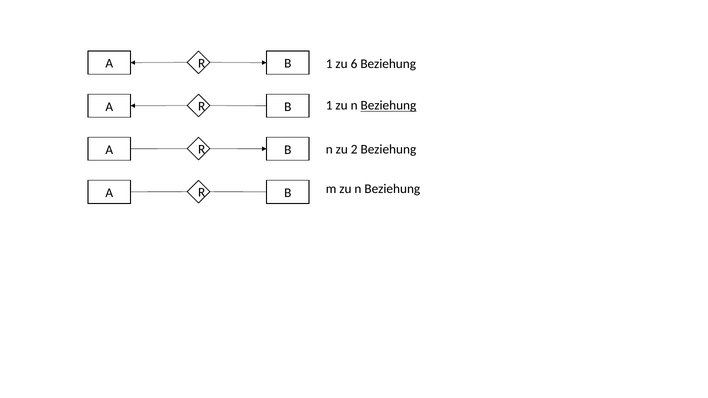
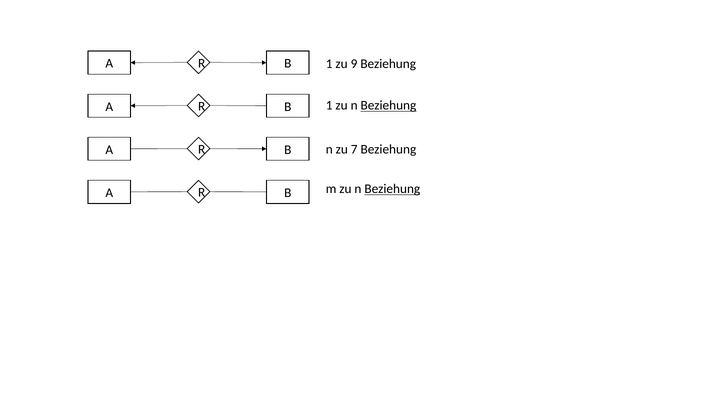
6: 6 -> 9
2: 2 -> 7
Beziehung at (392, 189) underline: none -> present
